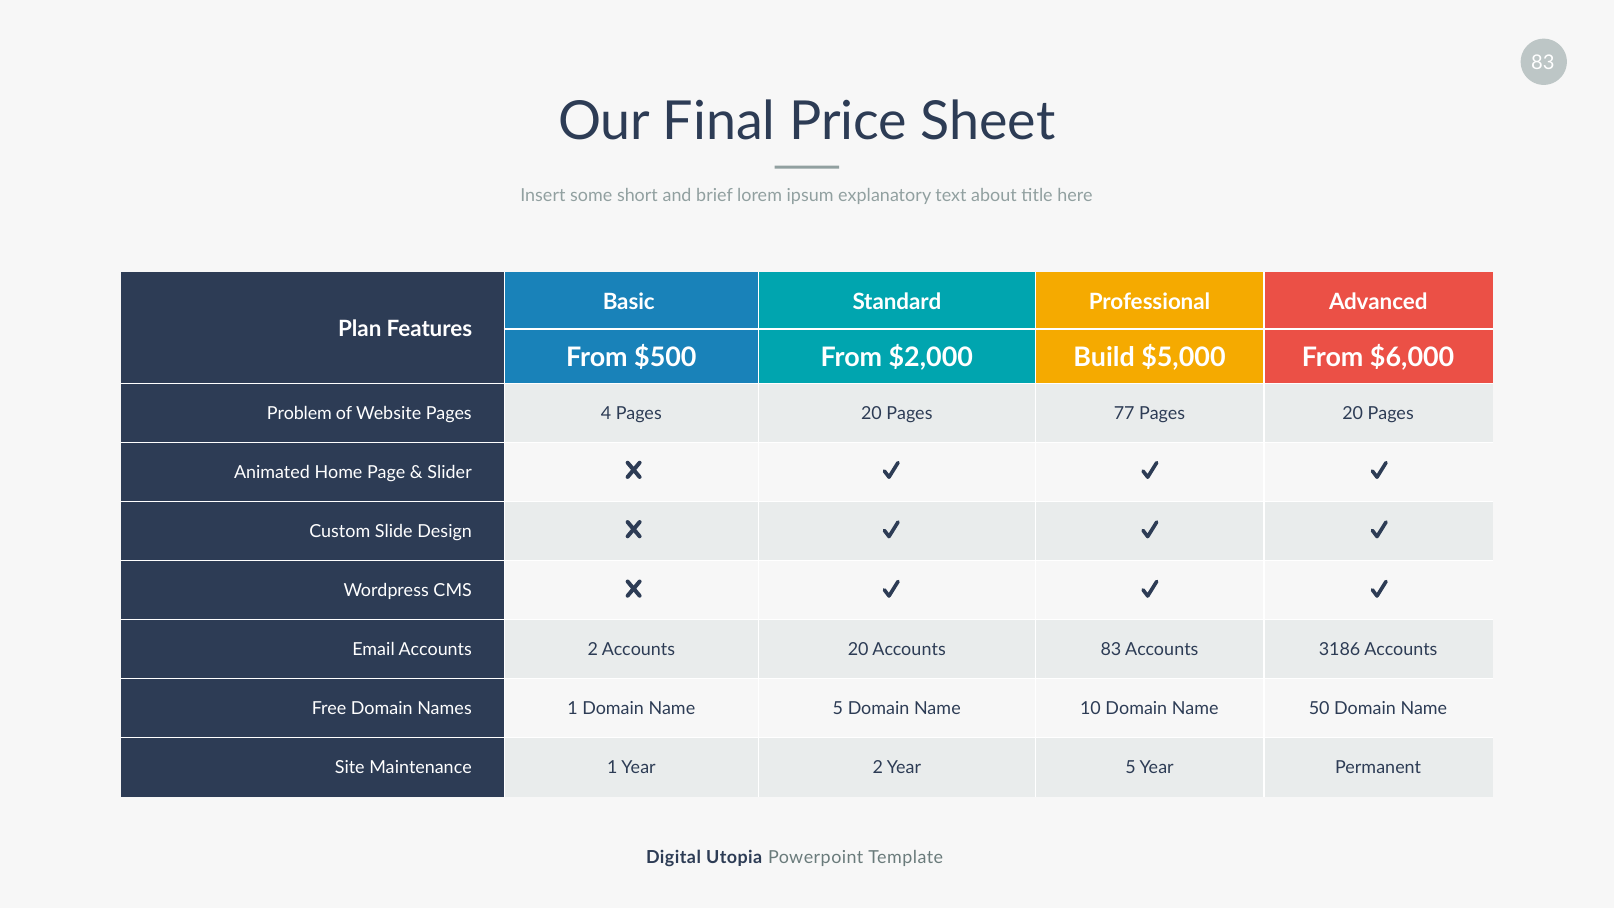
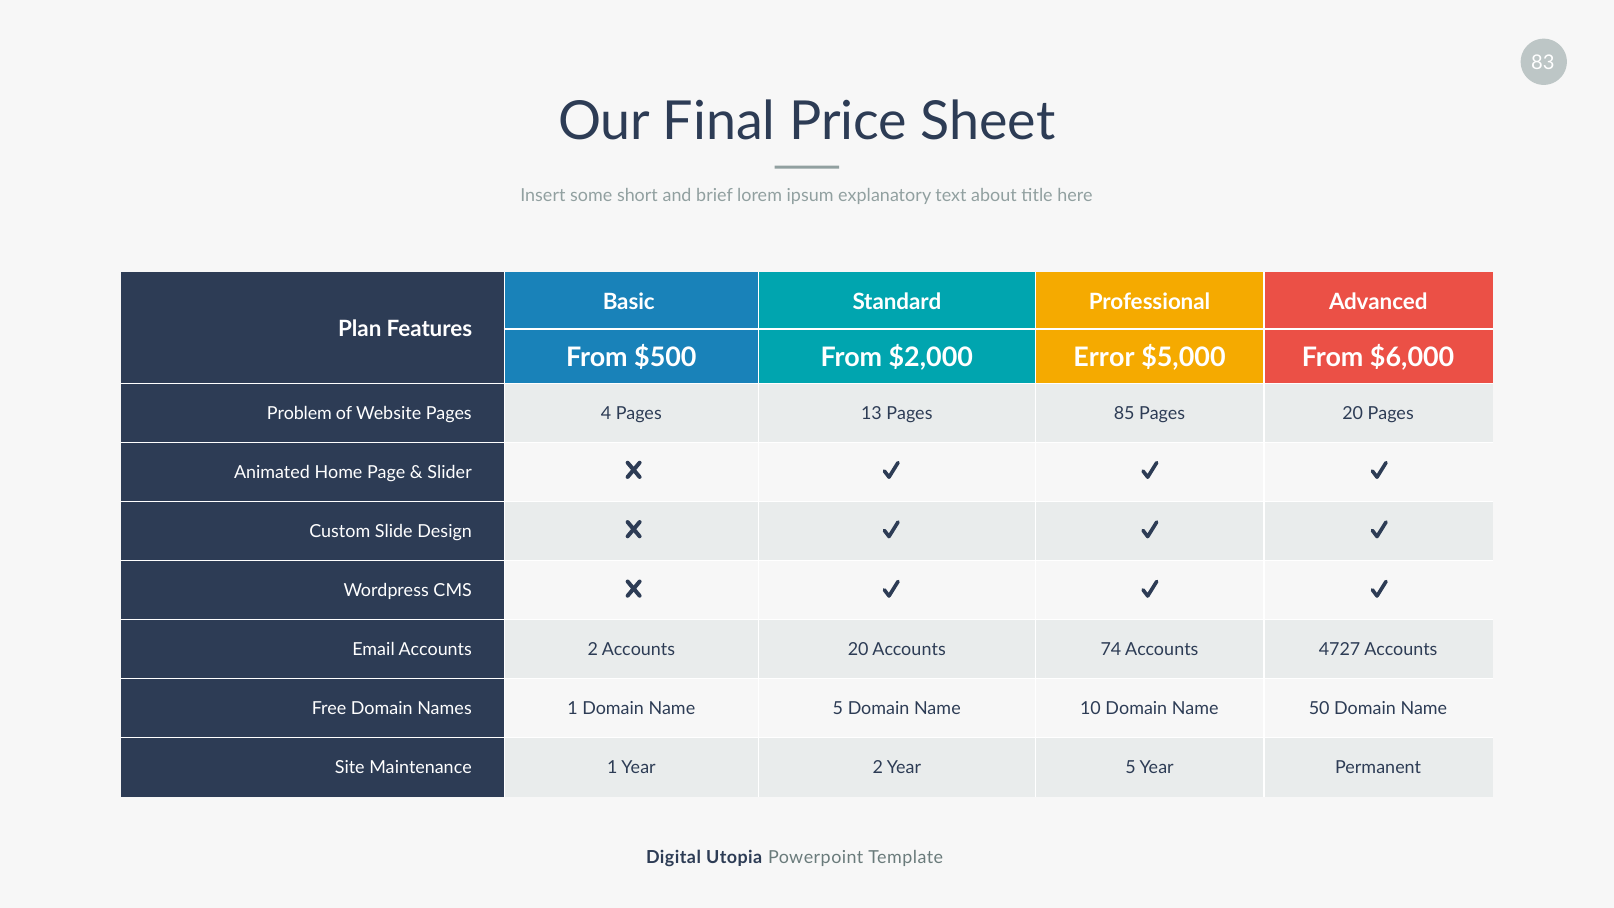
Build: Build -> Error
4 Pages 20: 20 -> 13
77: 77 -> 85
Accounts 83: 83 -> 74
3186: 3186 -> 4727
